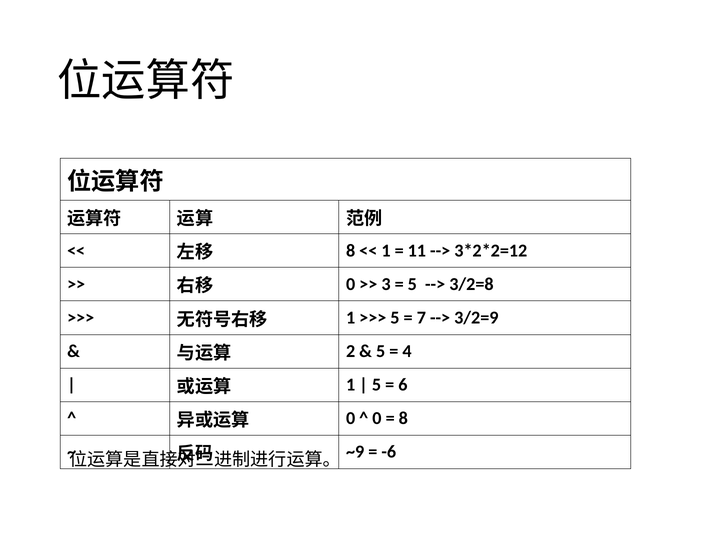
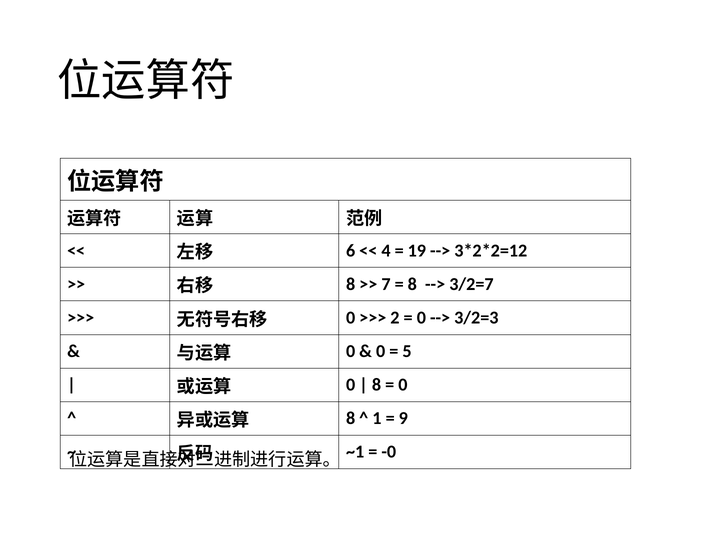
8 at (351, 251): 8 -> 6
1 at (386, 251): 1 -> 4
11: 11 -> 19
0 at (351, 284): 0 -> 8
3: 3 -> 7
5 at (412, 284): 5 -> 8
3/2=8: 3/2=8 -> 3/2=7
1 at (351, 318): 1 -> 0
5 at (395, 318): 5 -> 2
7 at (421, 318): 7 -> 0
3/2=9: 3/2=9 -> 3/2=3
2 at (351, 351): 2 -> 0
5 at (381, 351): 5 -> 0
4: 4 -> 5
1 at (351, 385): 1 -> 0
5 at (377, 385): 5 -> 8
6 at (403, 385): 6 -> 0
0 at (351, 418): 0 -> 8
0 at (377, 418): 0 -> 1
8 at (403, 418): 8 -> 9
~9: ~9 -> ~1
-6: -6 -> -0
